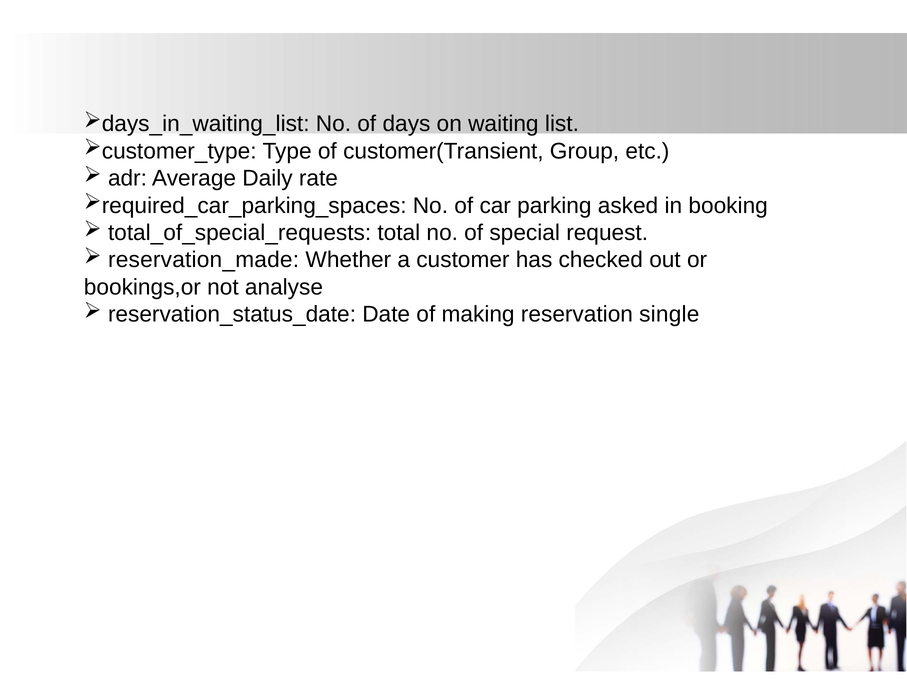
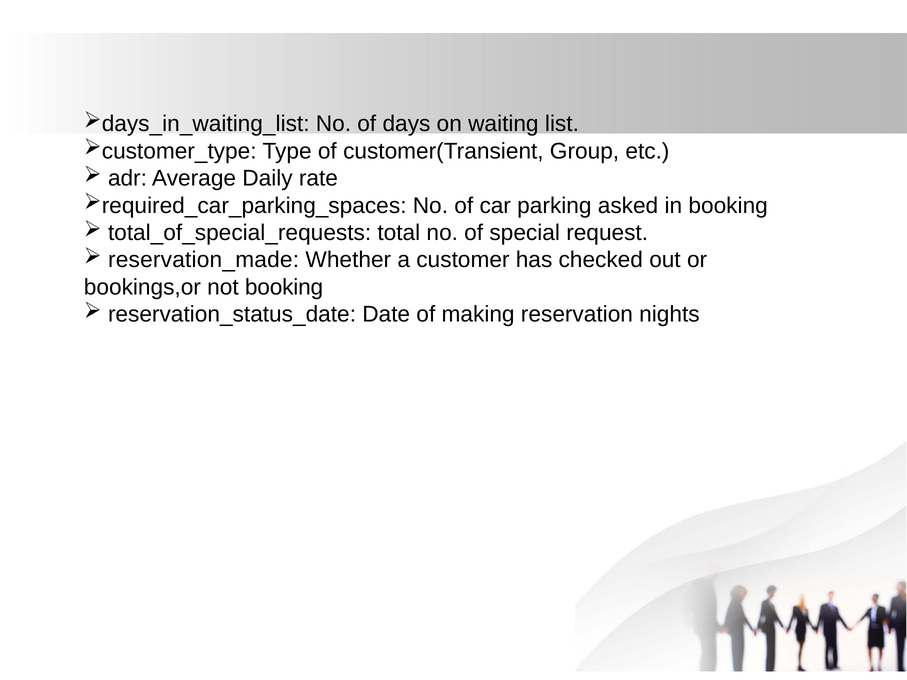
not analyse: analyse -> booking
single: single -> nights
